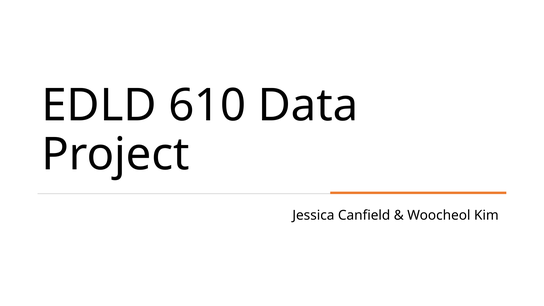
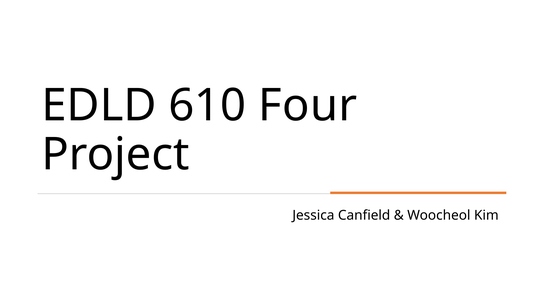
Data: Data -> Four
